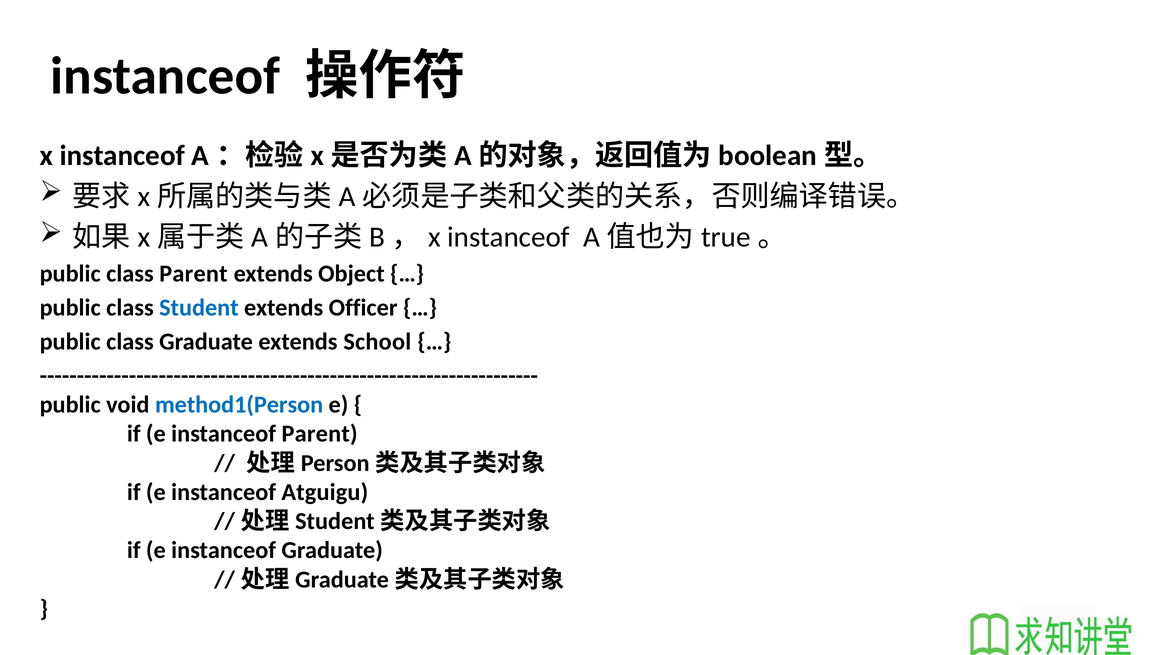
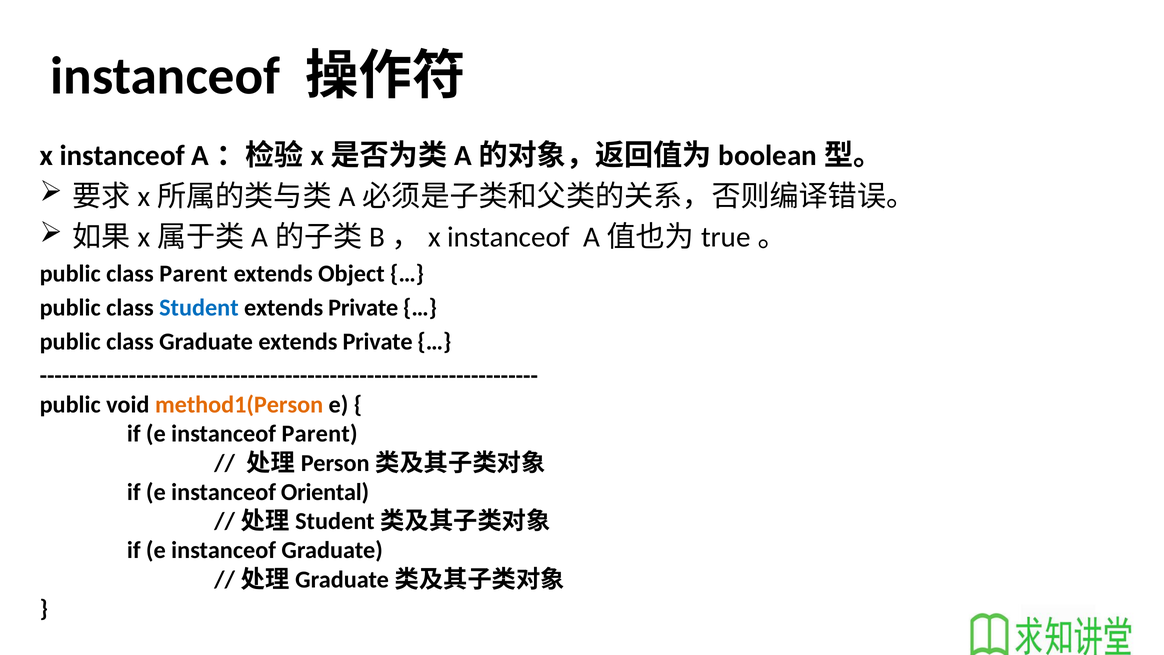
Officer at (363, 308): Officer -> Private
Graduate extends School: School -> Private
method1(Person colour: blue -> orange
Atguigu: Atguigu -> Oriental
